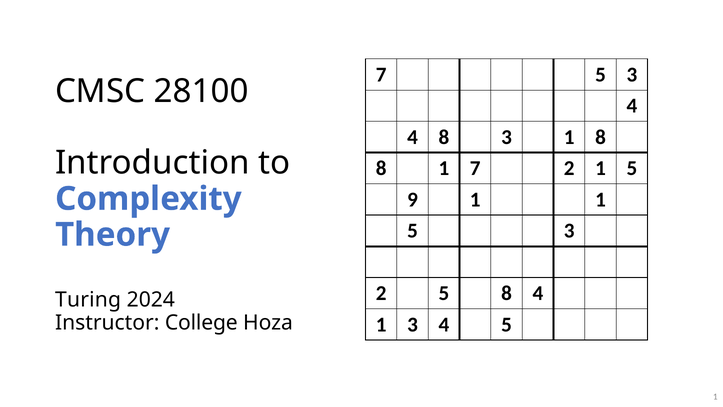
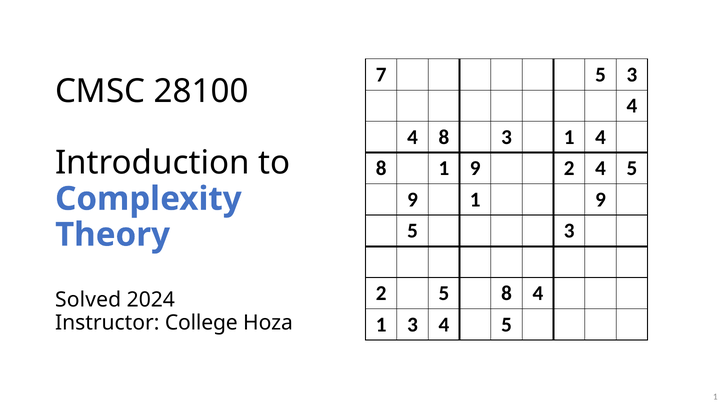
1 8: 8 -> 4
8 1 7: 7 -> 9
2 1: 1 -> 4
9 1 1: 1 -> 9
Turing: Turing -> Solved
